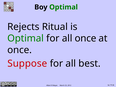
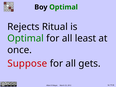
all once: once -> least
best: best -> gets
